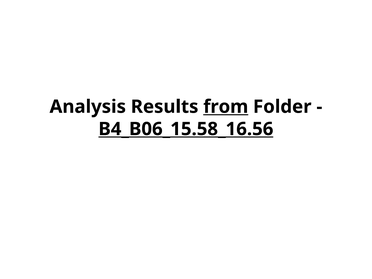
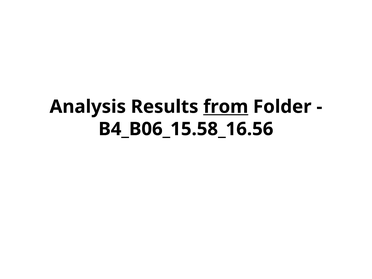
B4_B06_15.58_16.56 underline: present -> none
